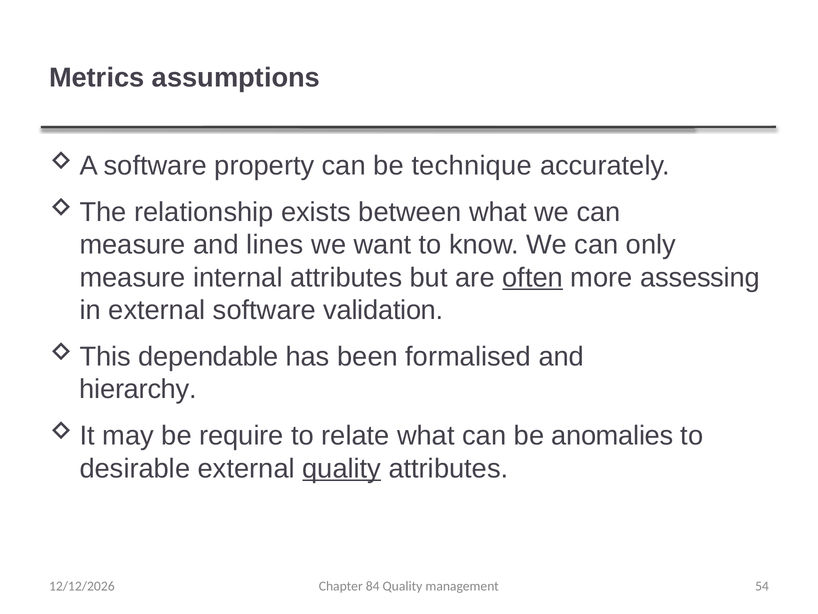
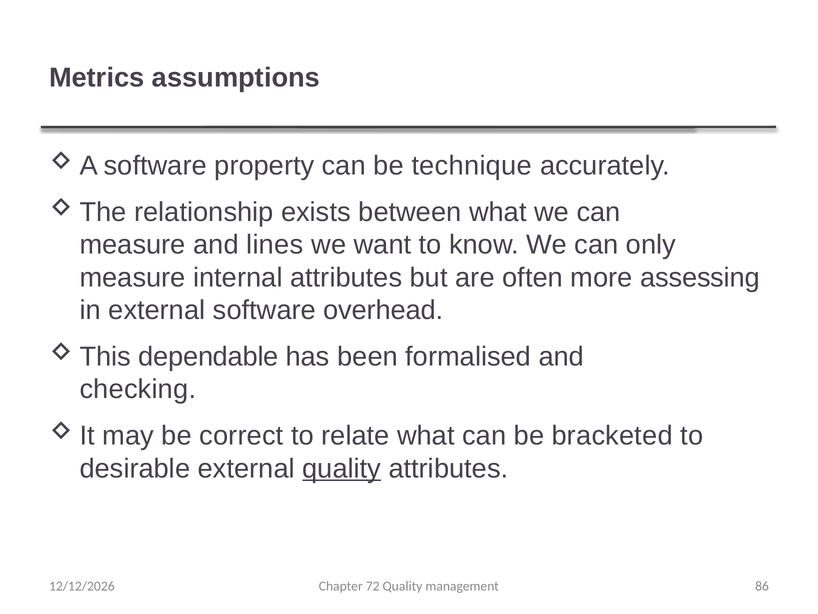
often underline: present -> none
validation: validation -> overhead
hierarchy: hierarchy -> checking
require: require -> correct
anomalies: anomalies -> bracketed
84: 84 -> 72
54: 54 -> 86
